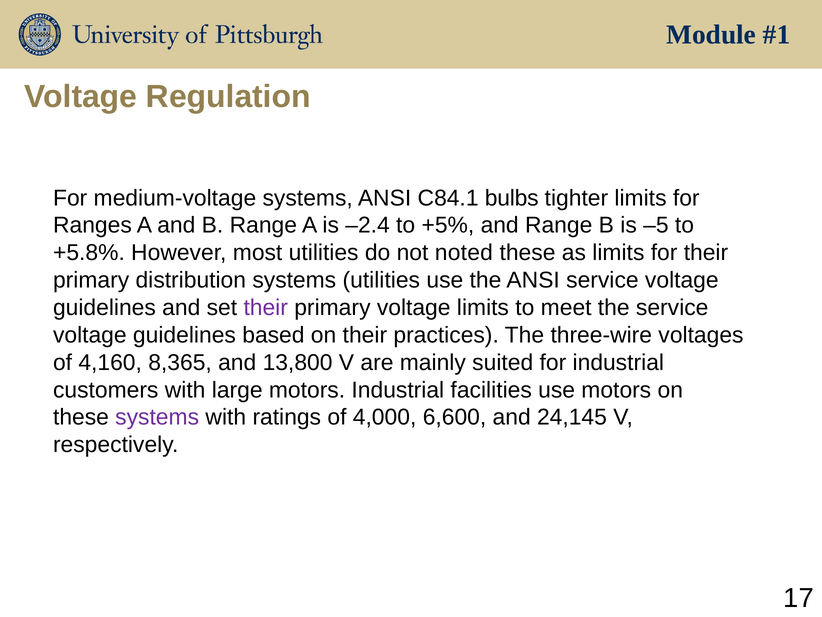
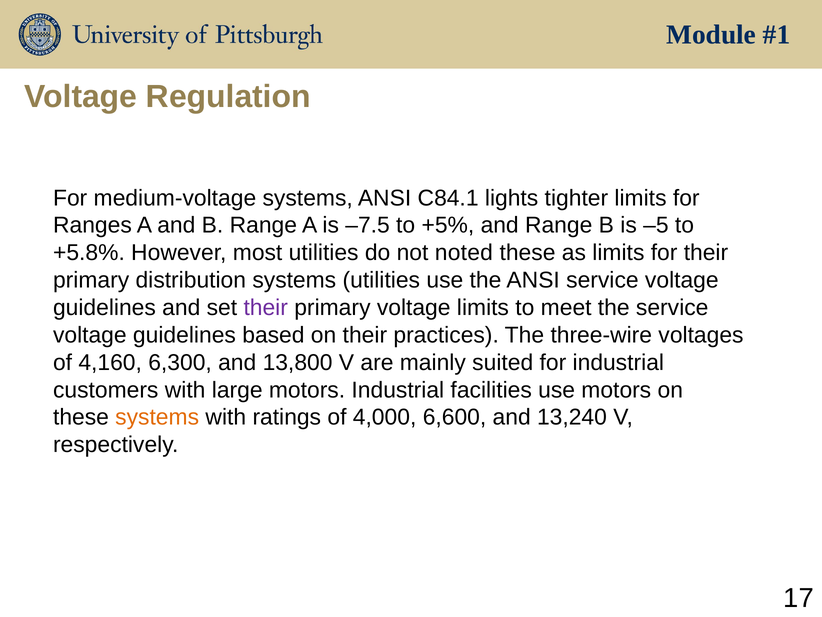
bulbs: bulbs -> lights
–2.4: –2.4 -> –7.5
8,365: 8,365 -> 6,300
systems at (157, 417) colour: purple -> orange
24,145: 24,145 -> 13,240
